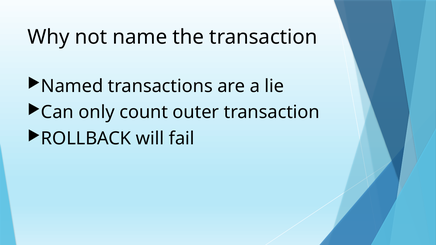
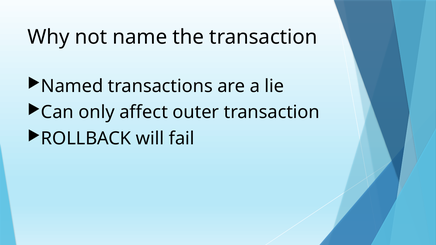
count: count -> affect
